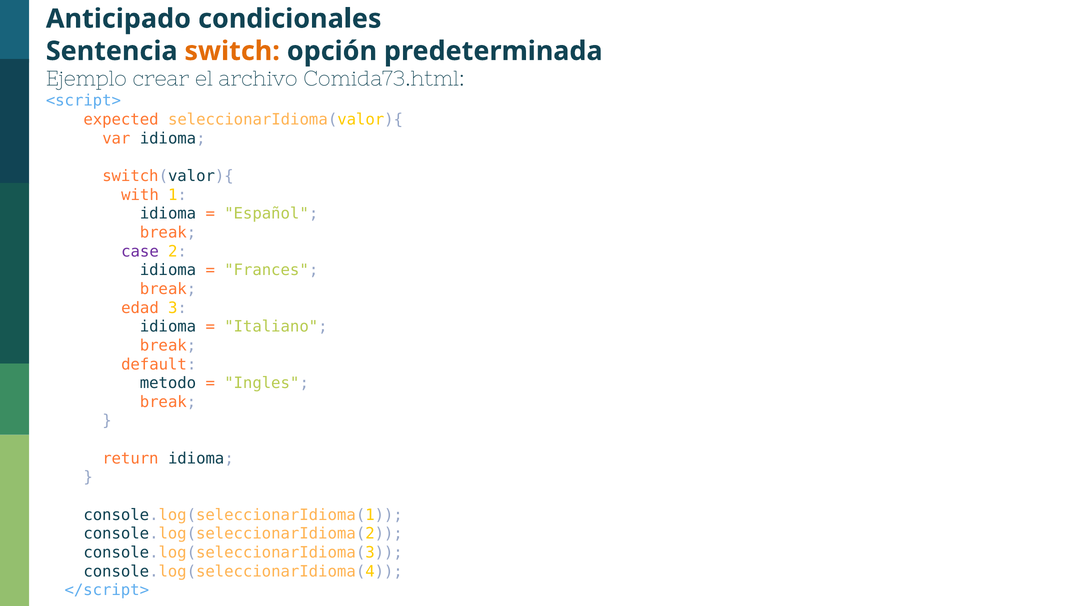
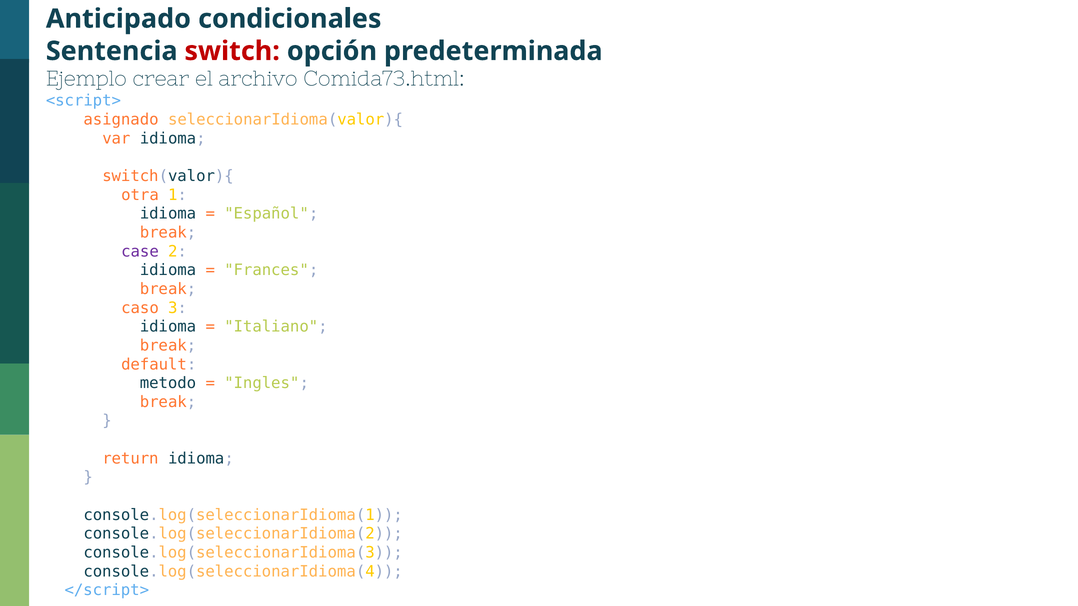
switch colour: orange -> red
expected: expected -> asignado
with: with -> otra
edad: edad -> caso
